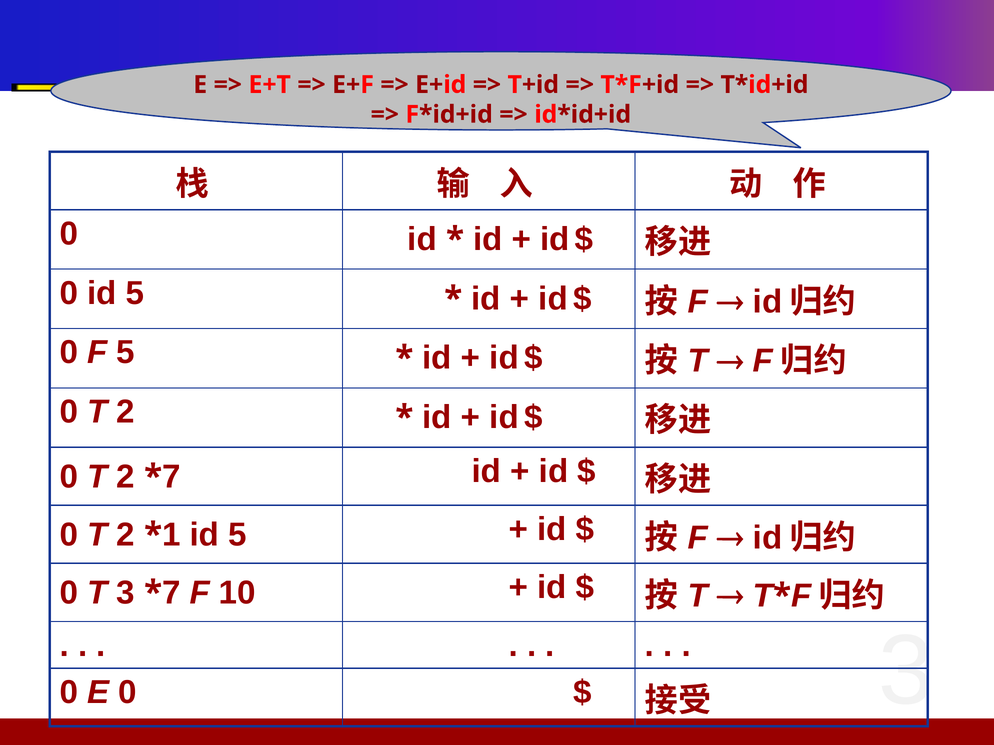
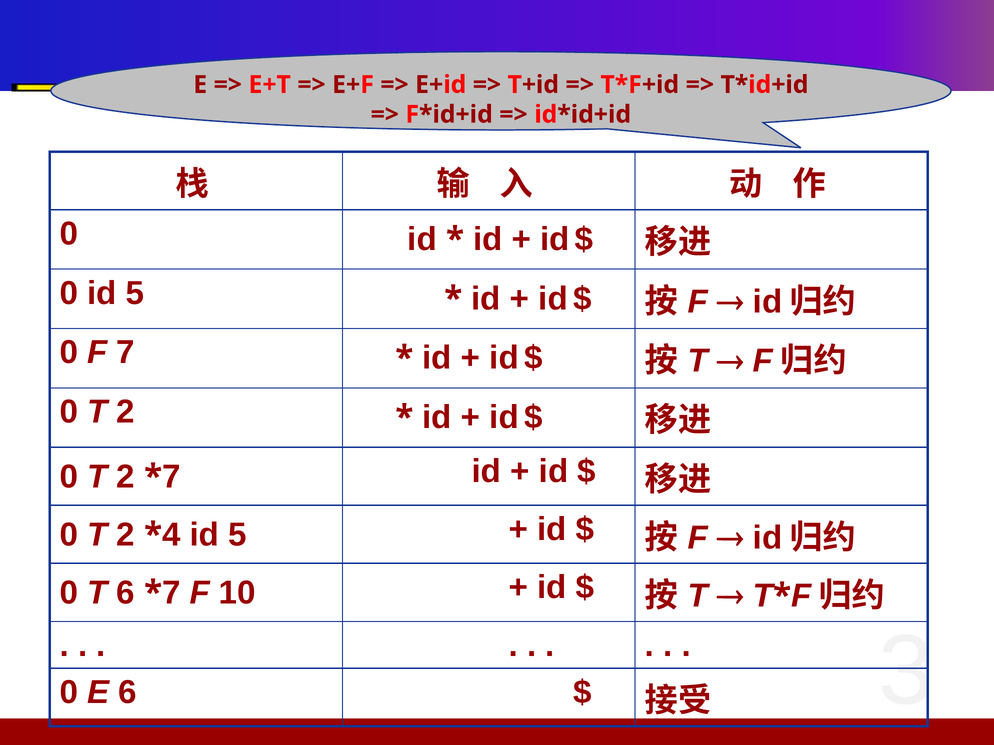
F 5: 5 -> 7
1: 1 -> 4
T 3: 3 -> 6
E 0: 0 -> 6
